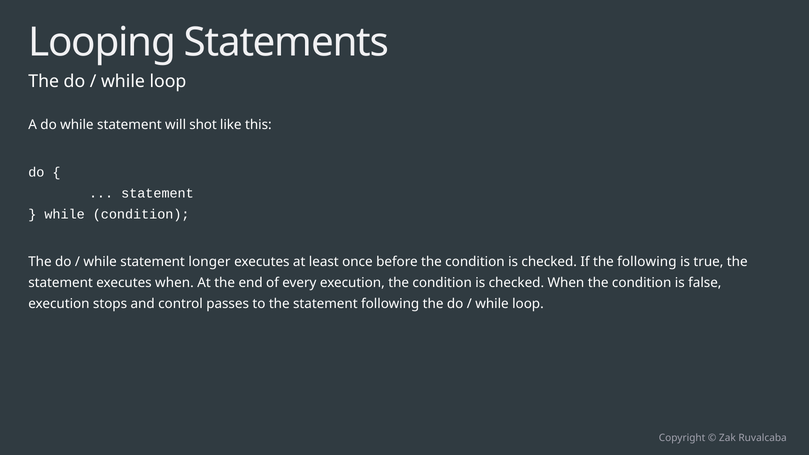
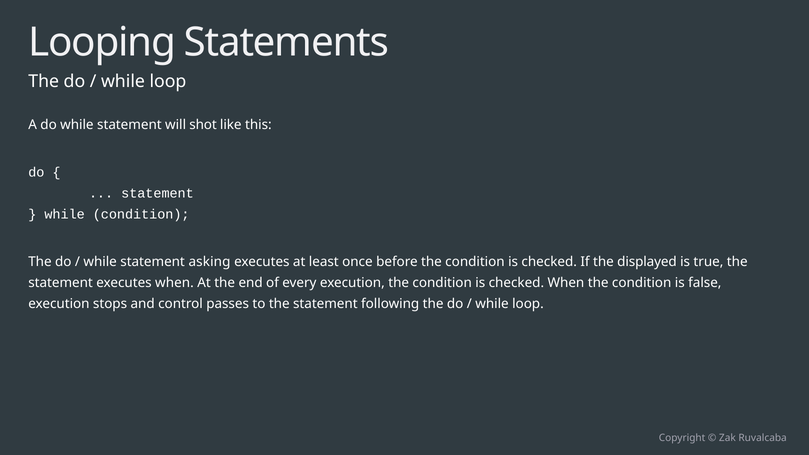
longer: longer -> asking
the following: following -> displayed
